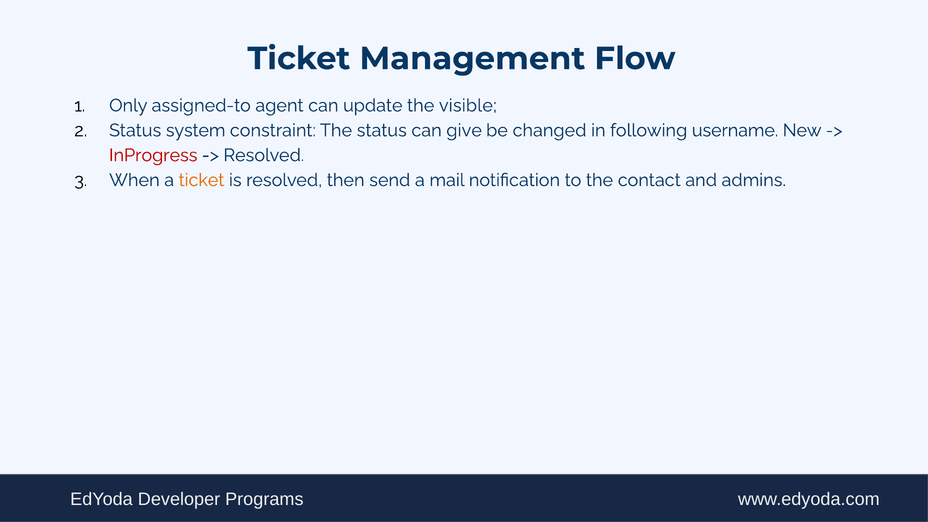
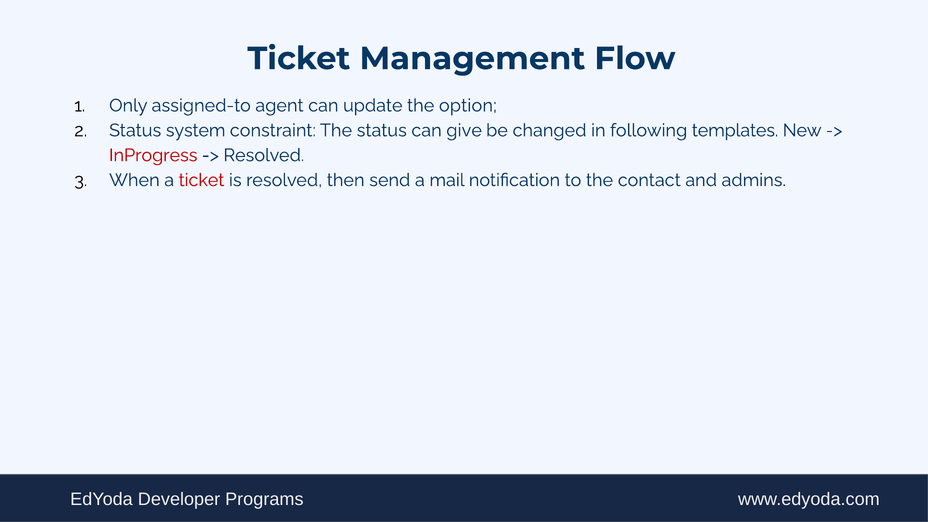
visible: visible -> option
username: username -> templates
ticket at (202, 180) colour: orange -> red
